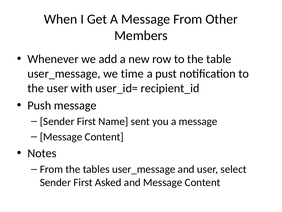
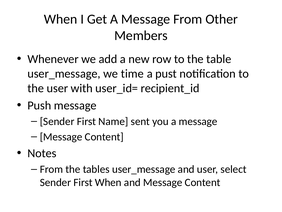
First Asked: Asked -> When
